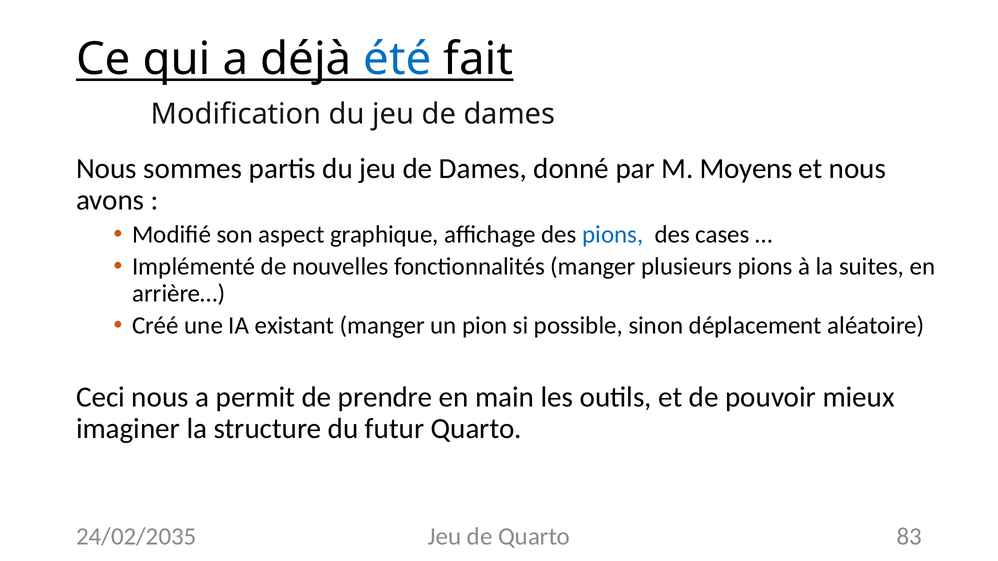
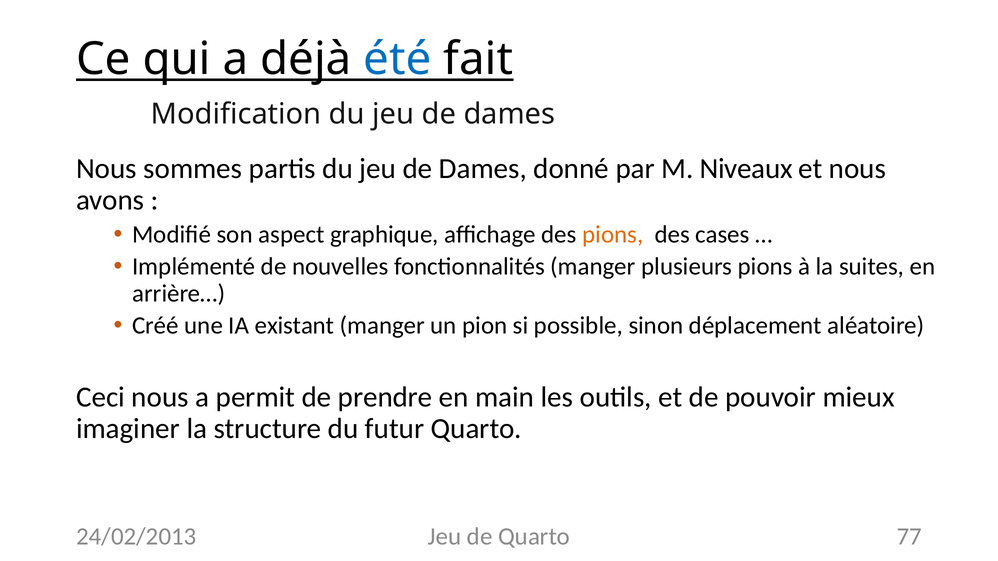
Moyens: Moyens -> Niveaux
pions at (613, 235) colour: blue -> orange
24/02/2035: 24/02/2035 -> 24/02/2013
83: 83 -> 77
